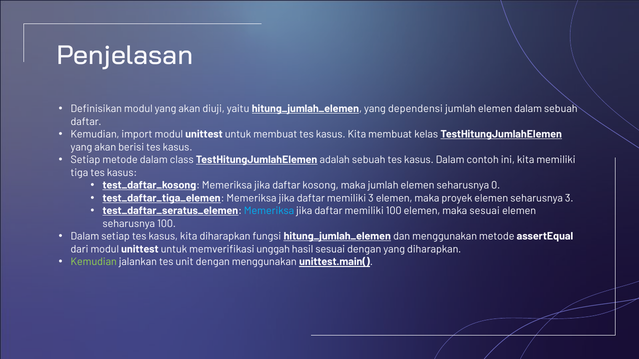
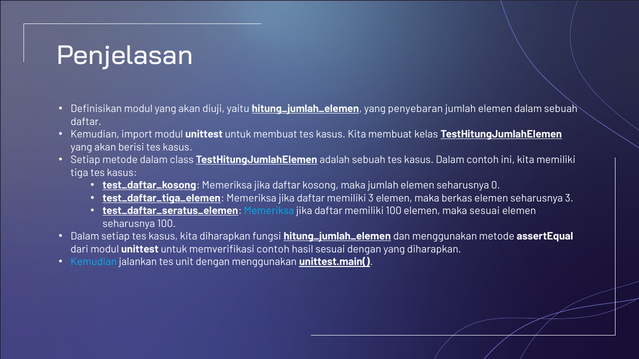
dependensi: dependensi -> penyebaran
proyek: proyek -> berkas
memverifikasi unggah: unggah -> contoh
Kemudian at (94, 262) colour: light green -> light blue
